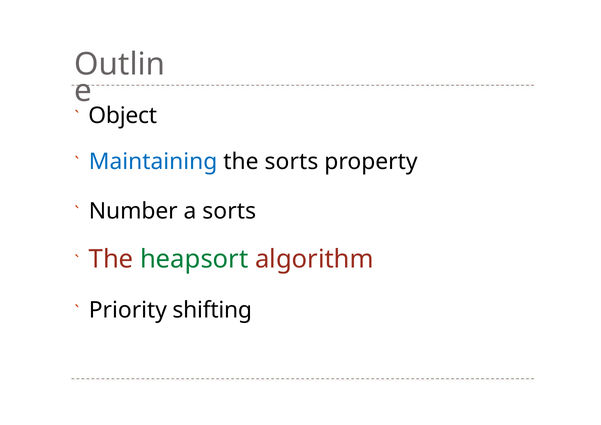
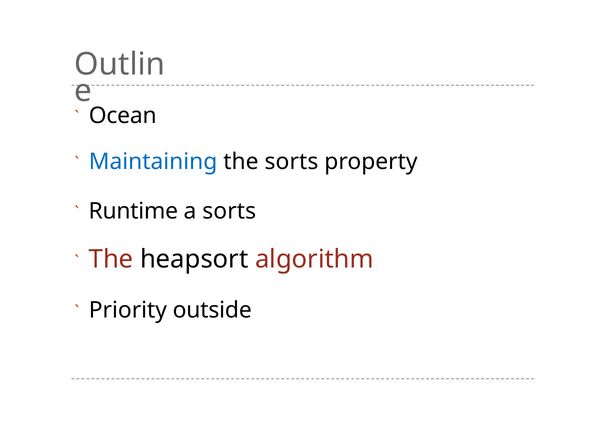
Object: Object -> Ocean
Number: Number -> Runtime
heapsort colour: green -> black
shifting: shifting -> outside
